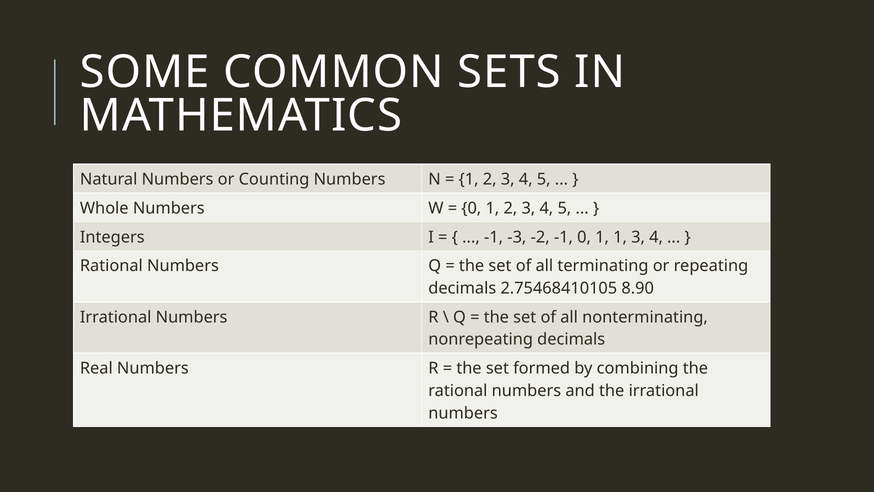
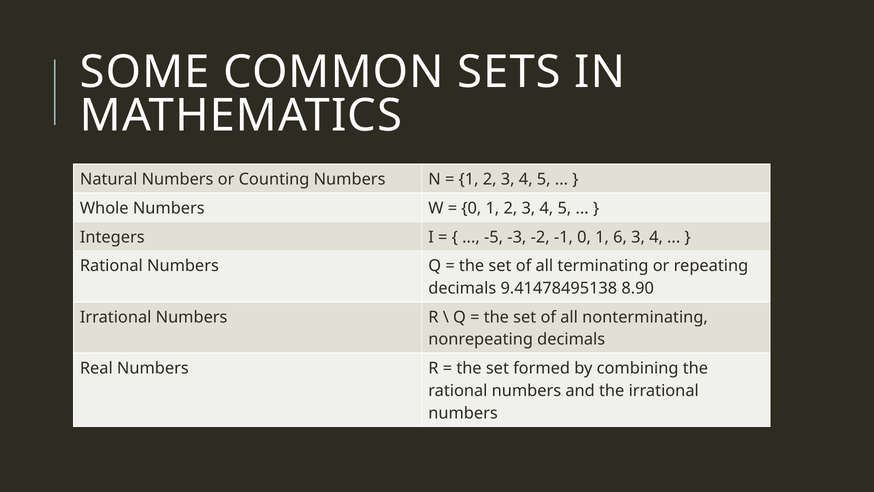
-1 at (494, 237): -1 -> -5
1 1: 1 -> 6
2.75468410105: 2.75468410105 -> 9.41478495138
